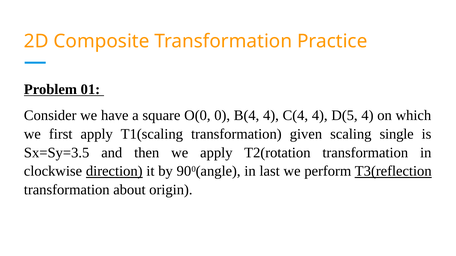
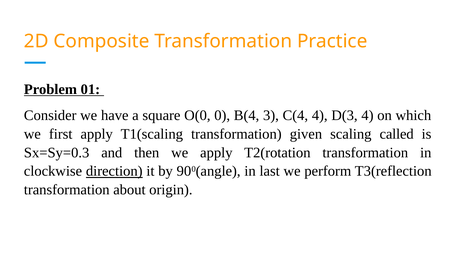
B(4 4: 4 -> 3
D(5: D(5 -> D(3
single: single -> called
Sx=Sy=3.5: Sx=Sy=3.5 -> Sx=Sy=0.3
T3(reflection underline: present -> none
